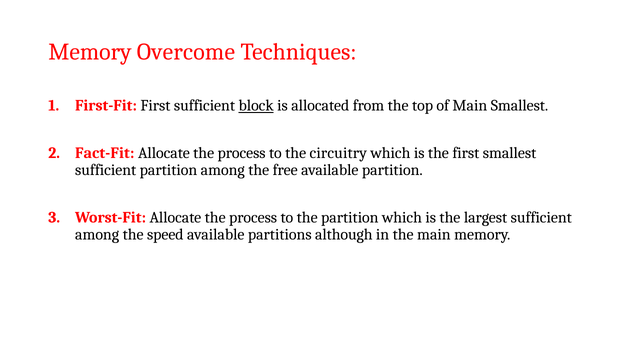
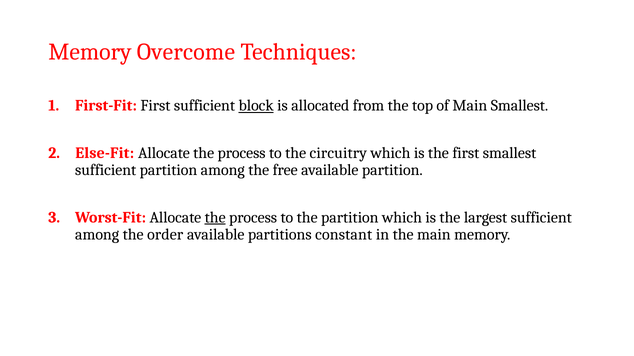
Fact-Fit: Fact-Fit -> Else-Fit
the at (215, 218) underline: none -> present
speed: speed -> order
although: although -> constant
